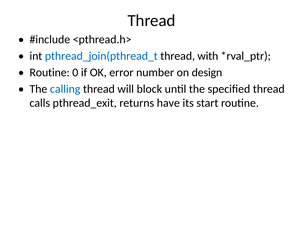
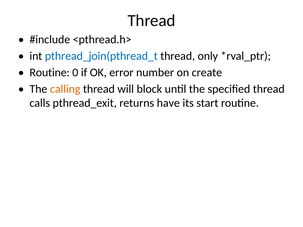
with: with -> only
design: design -> create
calling colour: blue -> orange
